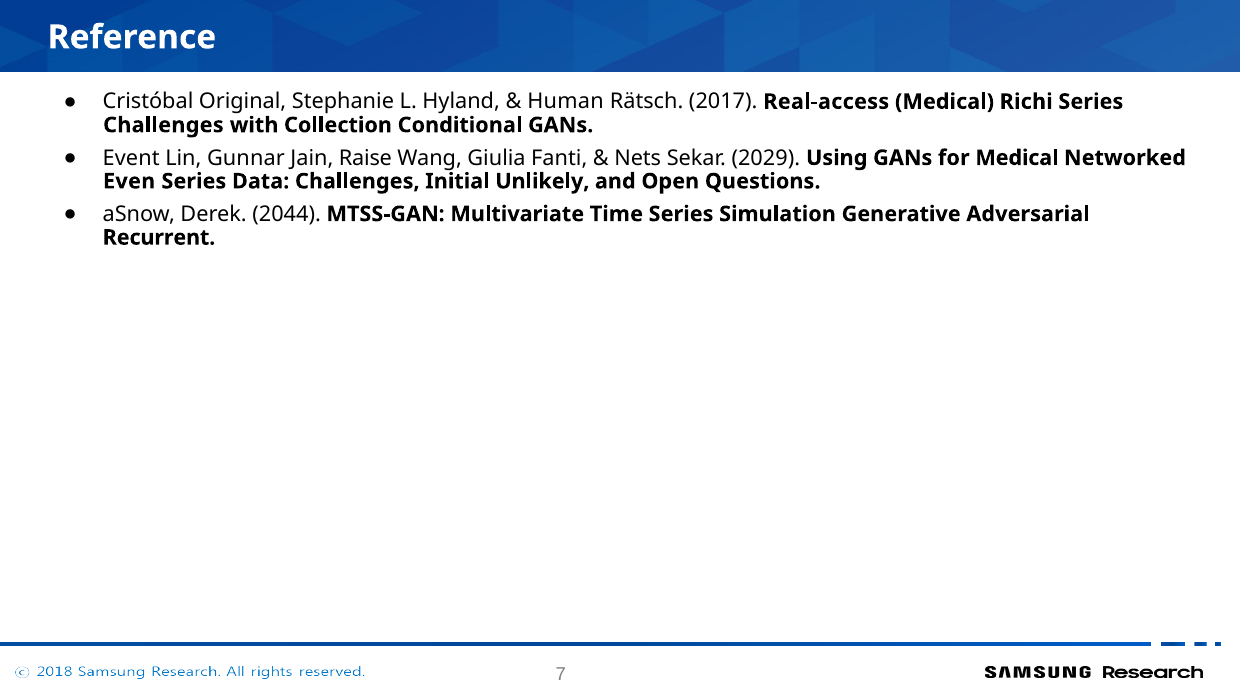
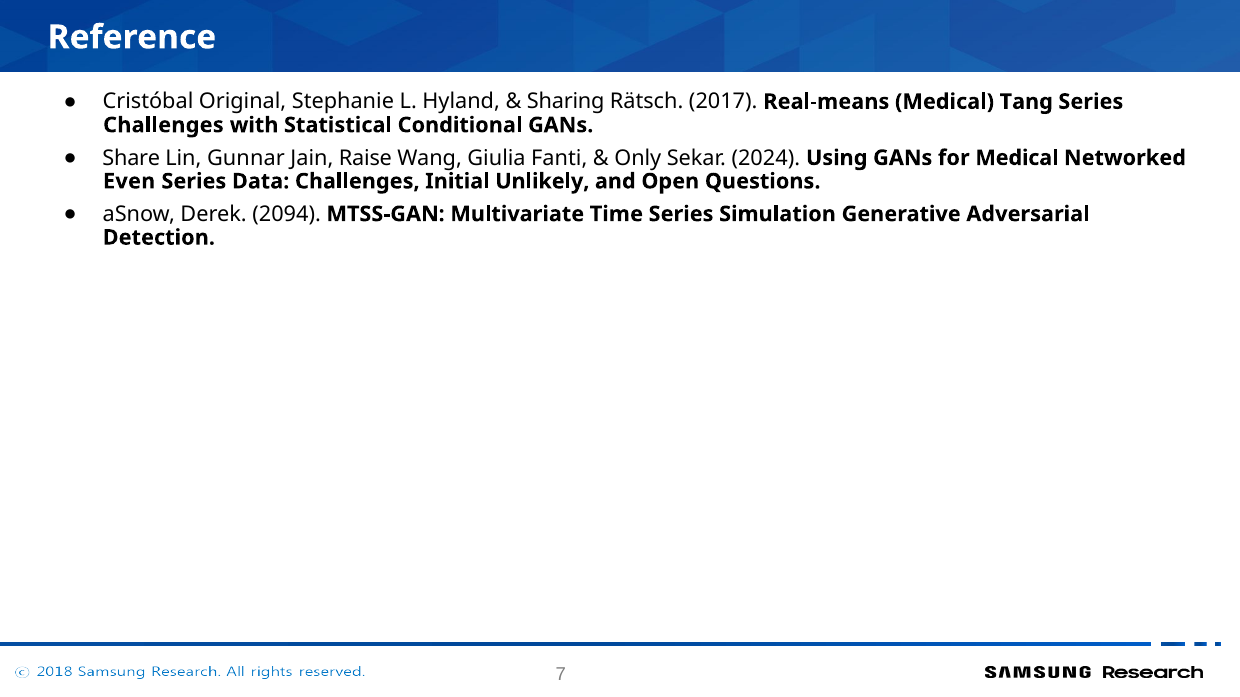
Human: Human -> Sharing
Real-access: Real-access -> Real-means
Richi: Richi -> Tang
Collection: Collection -> Statistical
Event: Event -> Share
Nets: Nets -> Only
2029: 2029 -> 2024
2044: 2044 -> 2094
Recurrent: Recurrent -> Detection
